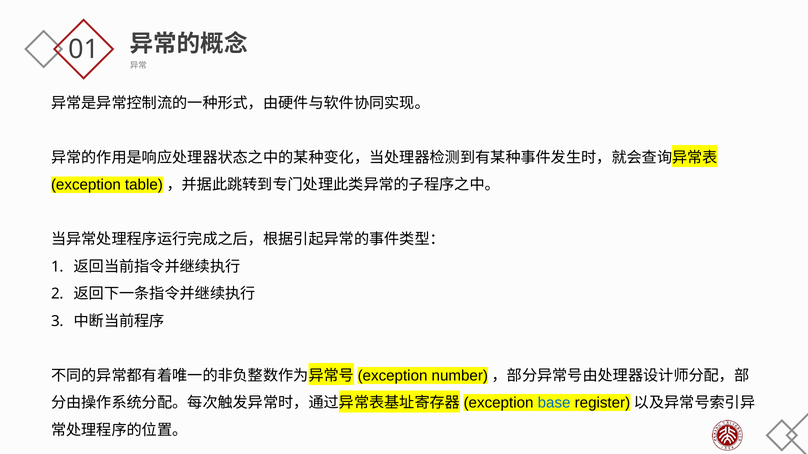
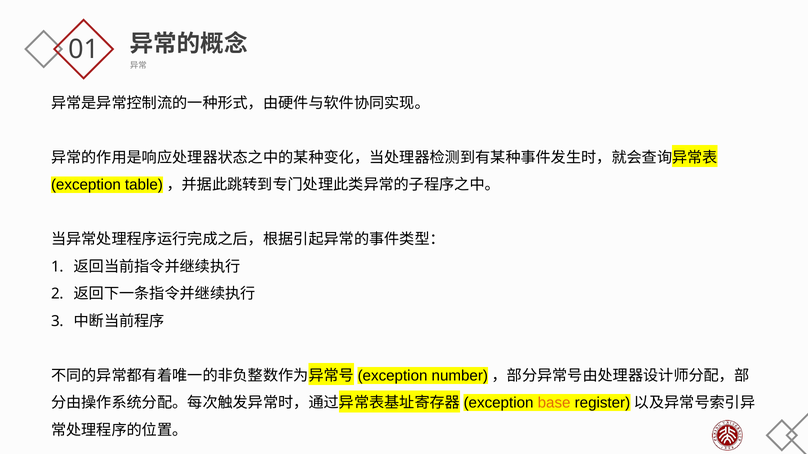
base colour: blue -> orange
